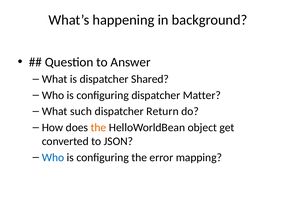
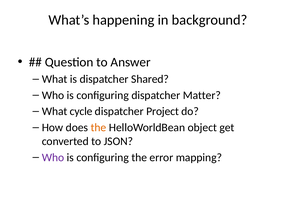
such: such -> cycle
Return: Return -> Project
Who at (53, 157) colour: blue -> purple
